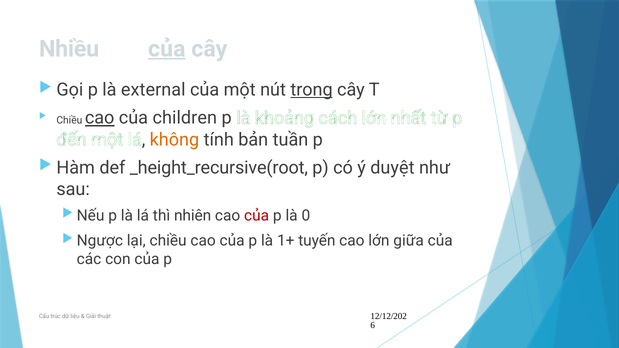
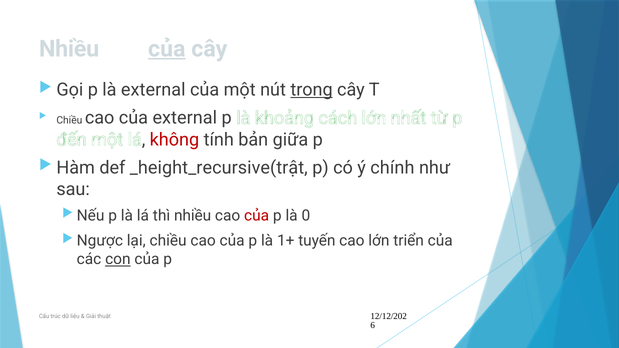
cao at (100, 118) underline: present -> none
của children: children -> external
không colour: orange -> red
tuần: tuần -> giữa
_height_recursive(root: _height_recursive(root -> _height_recursive(trật
duyệt: duyệt -> chính
thì nhiên: nhiên -> nhiều
giữa: giữa -> triển
con underline: none -> present
